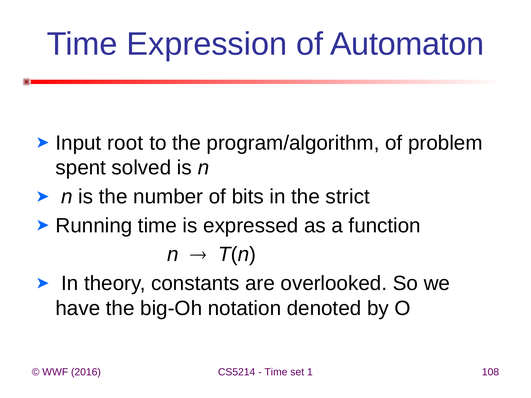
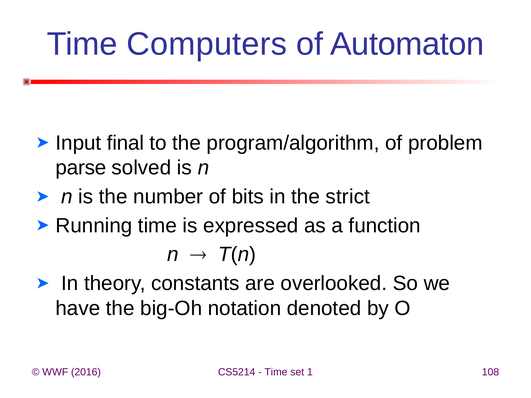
Expression: Expression -> Computers
root: root -> final
spent: spent -> parse
